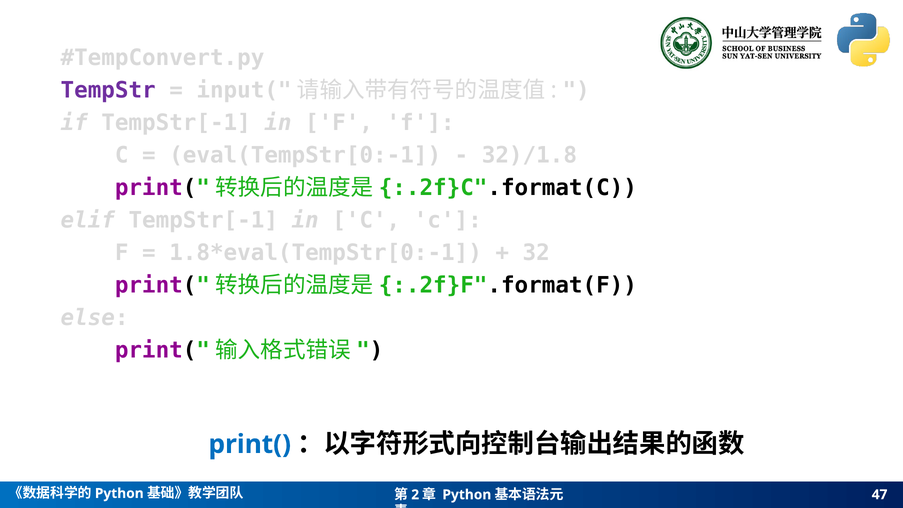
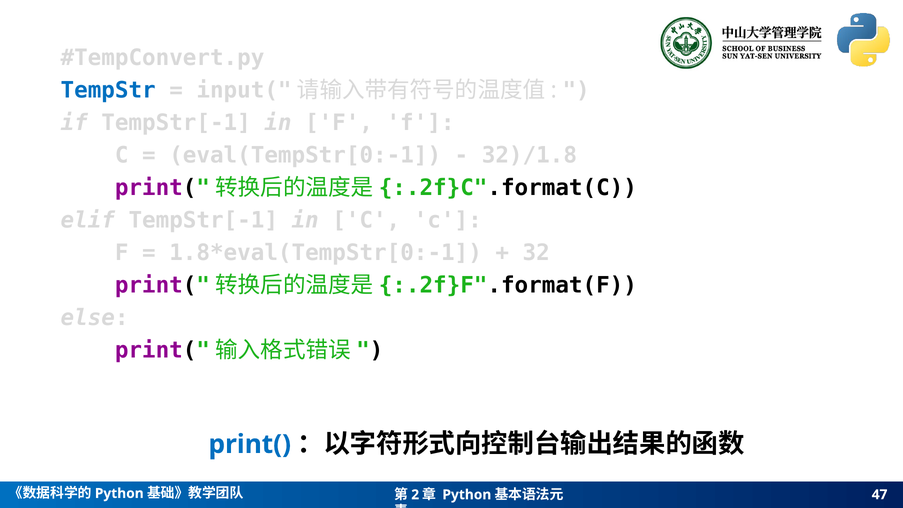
TempStr colour: purple -> blue
